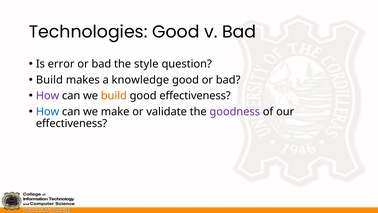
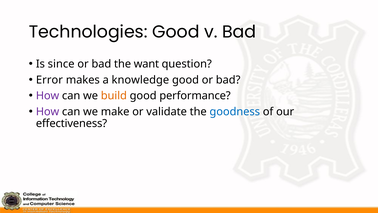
error: error -> since
style: style -> want
Build at (49, 80): Build -> Error
good effectiveness: effectiveness -> performance
How at (48, 111) colour: blue -> purple
goodness colour: purple -> blue
